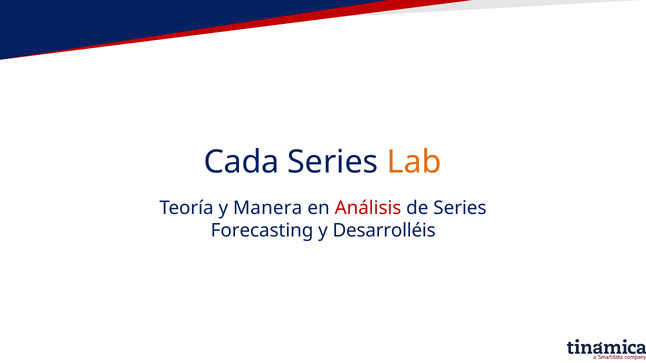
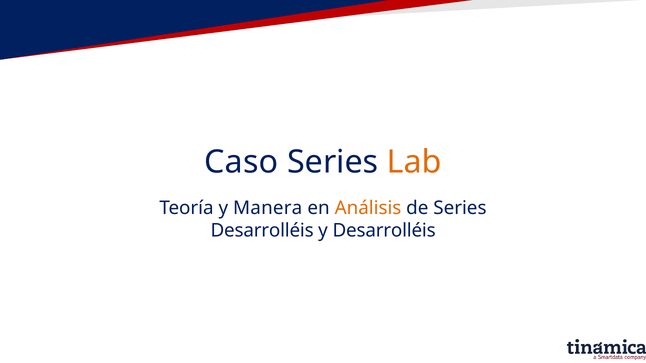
Cada: Cada -> Caso
Análisis colour: red -> orange
Forecasting at (262, 231): Forecasting -> Desarrolléis
